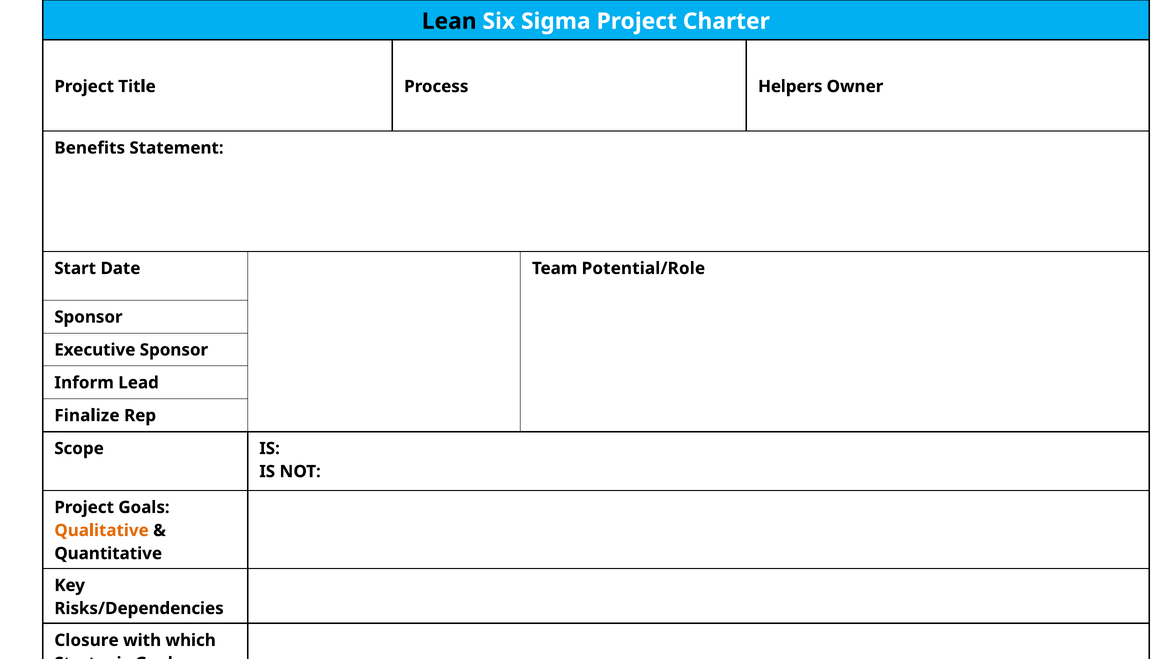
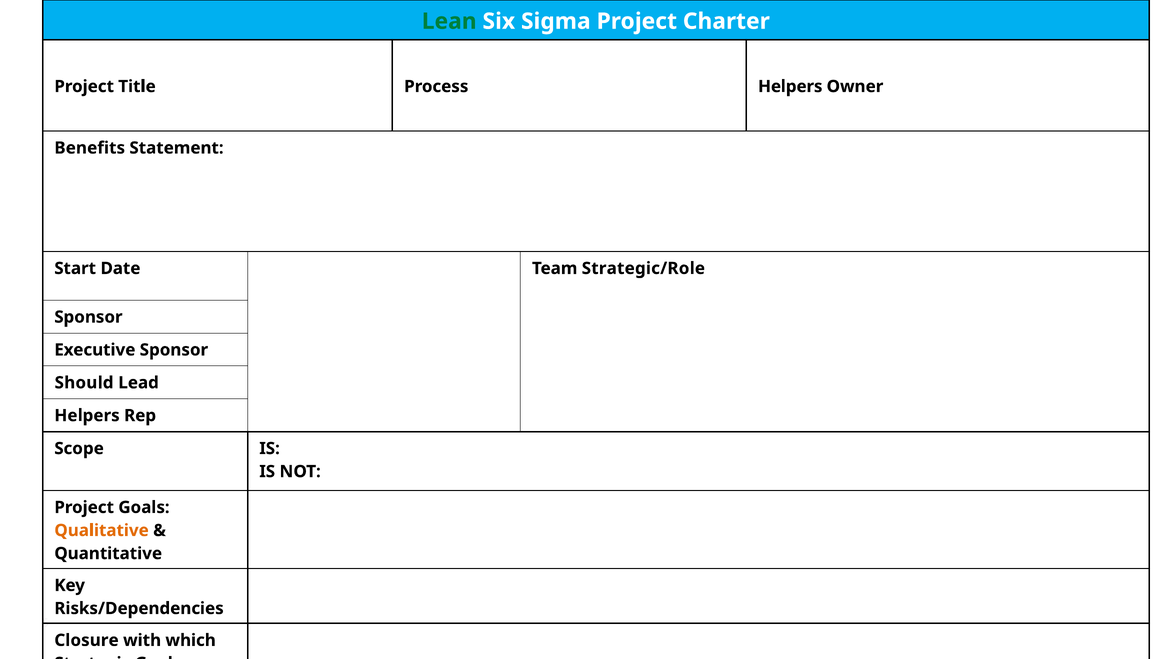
Lean colour: black -> green
Potential/Role: Potential/Role -> Strategic/Role
Inform: Inform -> Should
Finalize at (87, 415): Finalize -> Helpers
